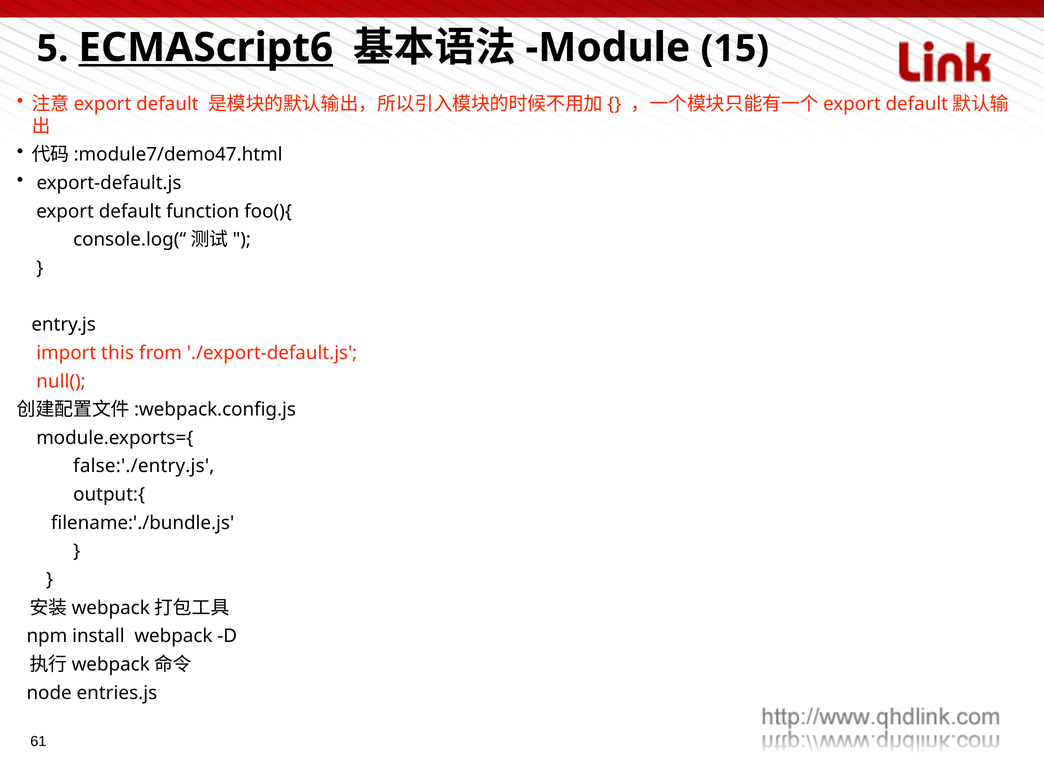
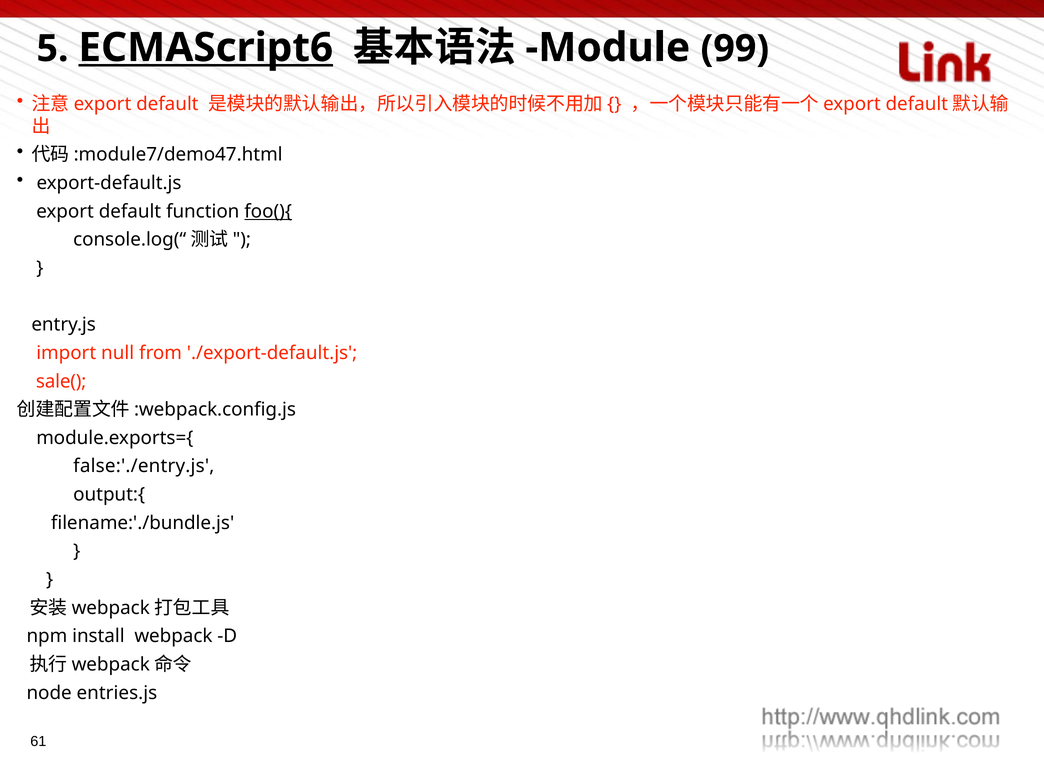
15: 15 -> 99
foo(){ underline: none -> present
this: this -> null
null(: null( -> sale(
